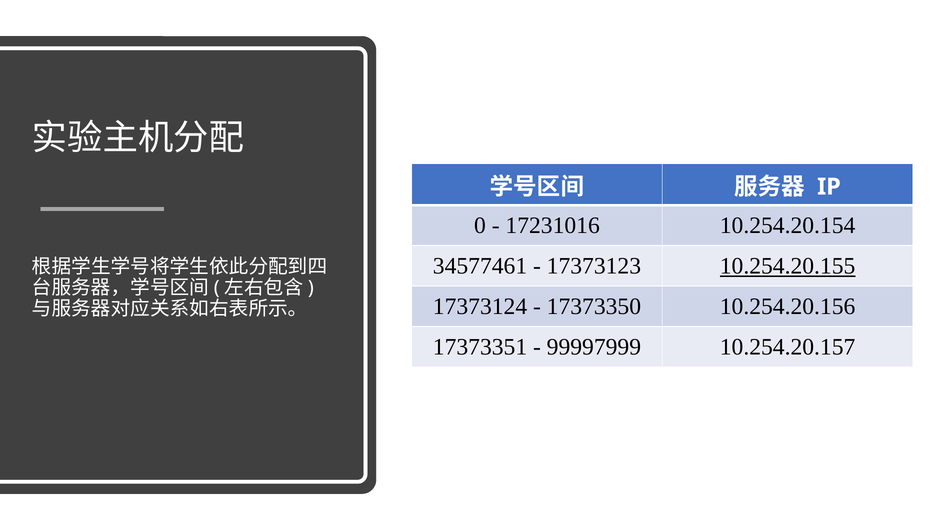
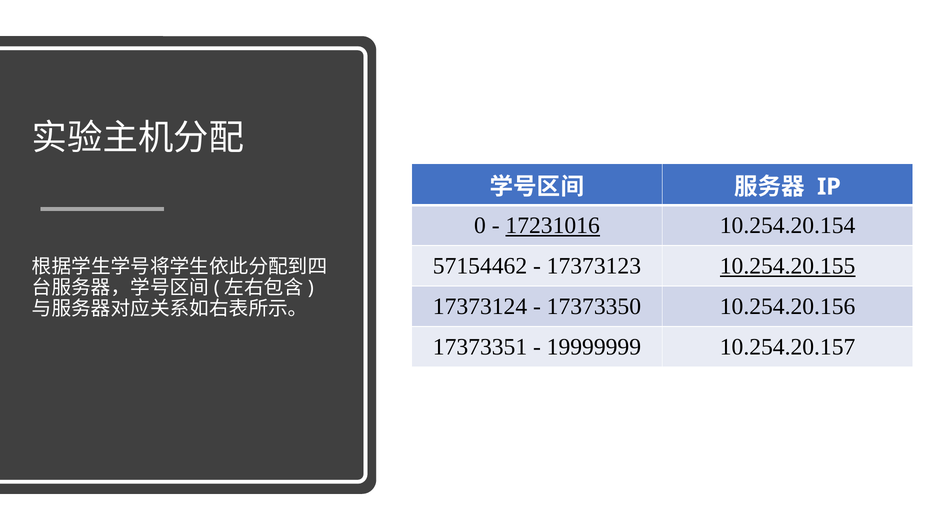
17231016 underline: none -> present
34577461: 34577461 -> 57154462
99997999: 99997999 -> 19999999
